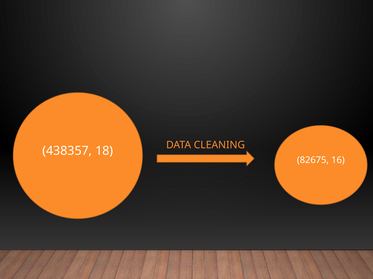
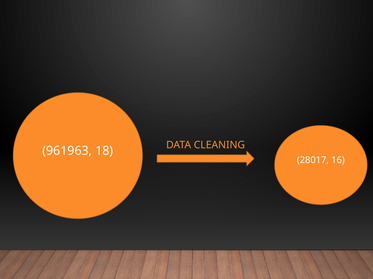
438357: 438357 -> 961963
82675: 82675 -> 28017
